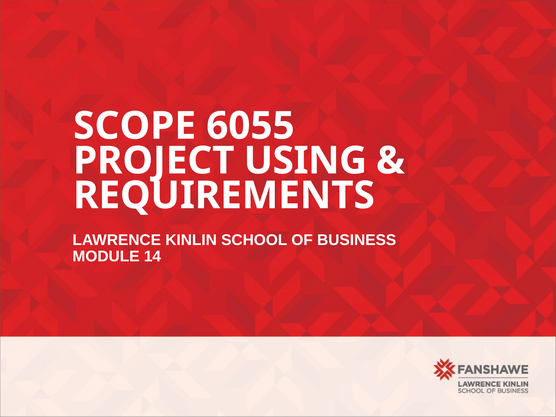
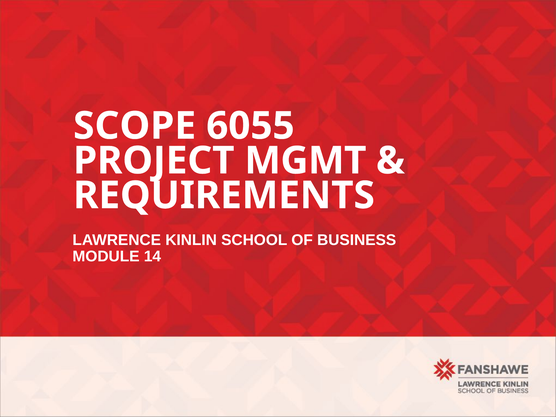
USING: USING -> MGMT
